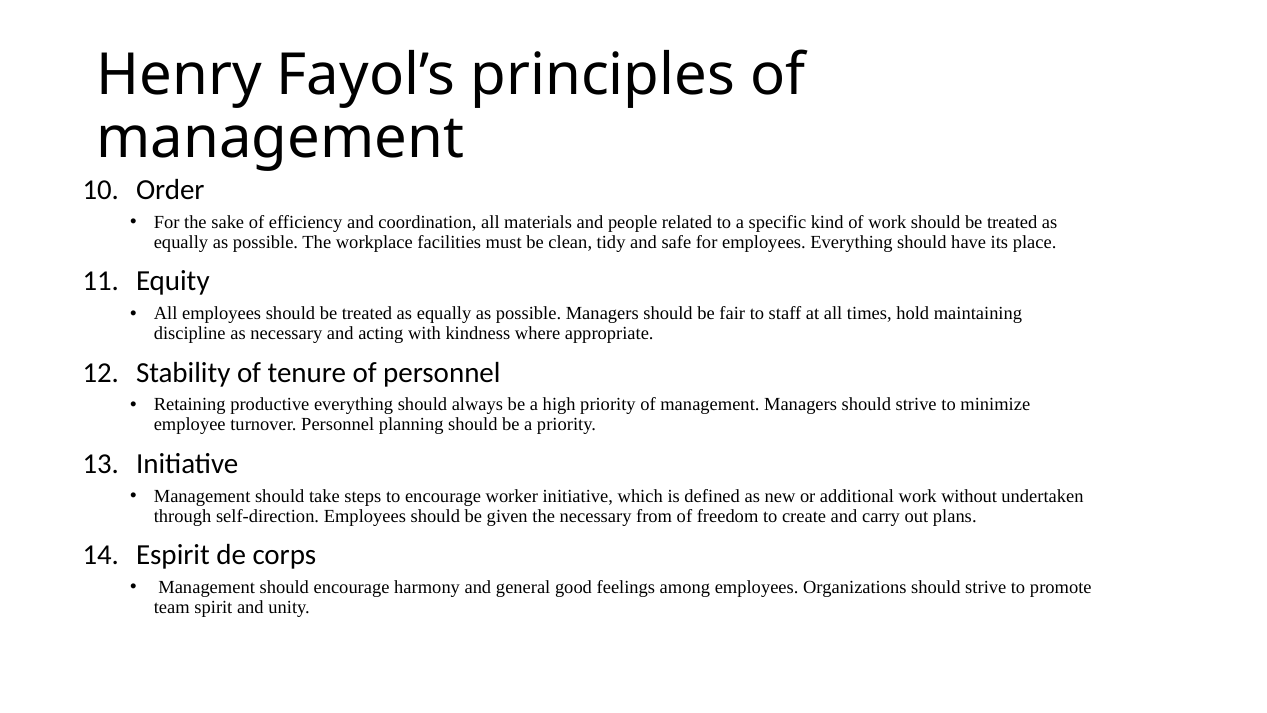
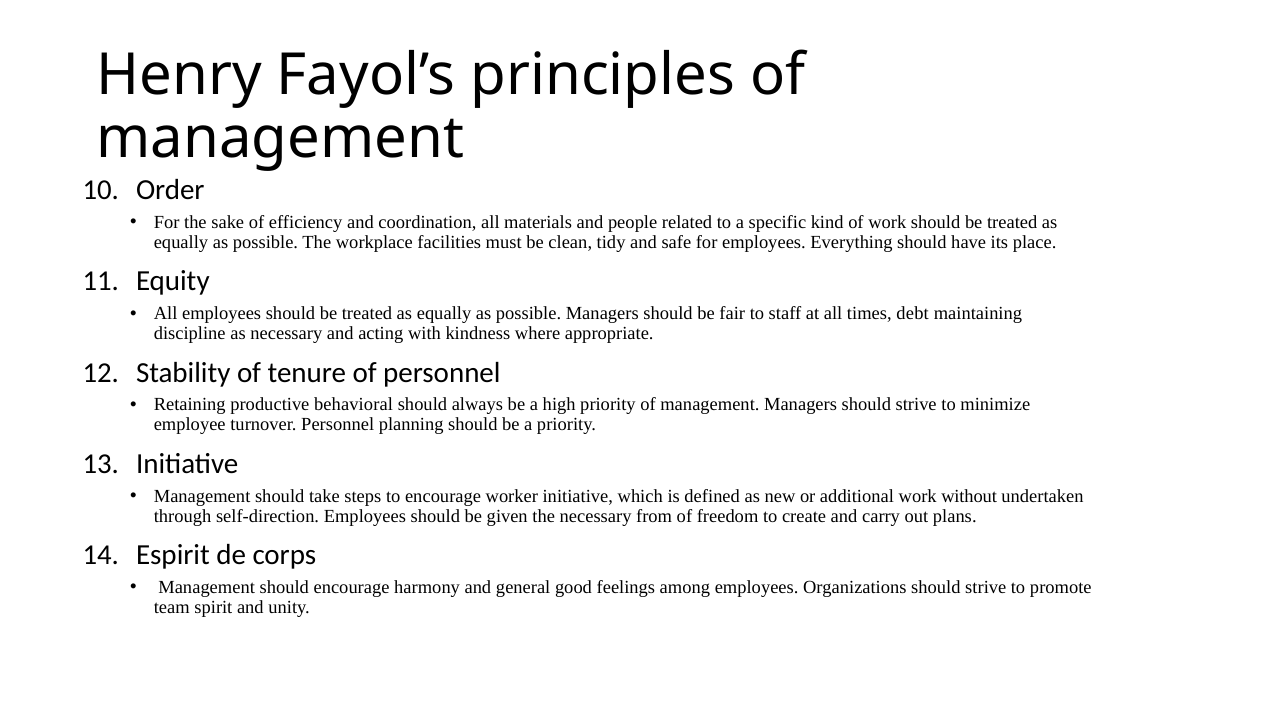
hold: hold -> debt
productive everything: everything -> behavioral
